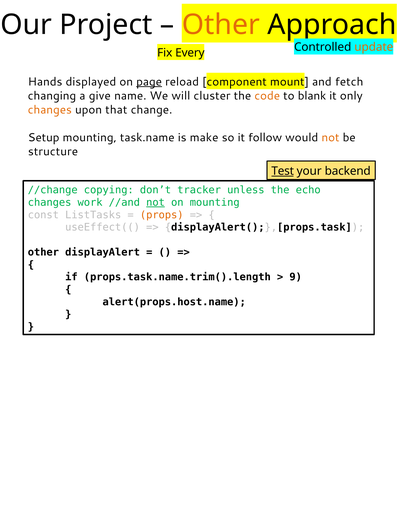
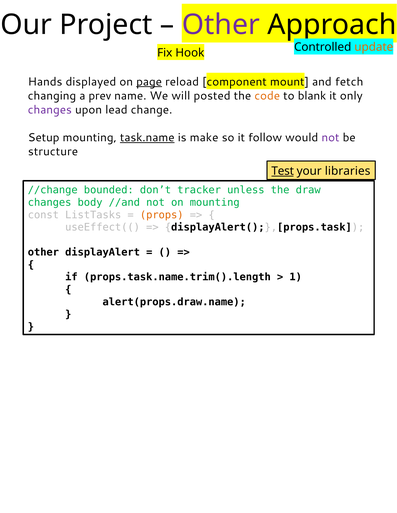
Other at (221, 25) colour: orange -> purple
Every: Every -> Hook
give: give -> prev
cluster: cluster -> posted
changes at (50, 110) colour: orange -> purple
that: that -> lead
task.name underline: none -> present
not at (330, 138) colour: orange -> purple
backend: backend -> libraries
copying: copying -> bounded
echo: echo -> draw
work: work -> body
not at (156, 203) underline: present -> none
9: 9 -> 1
alert(props.host.name: alert(props.host.name -> alert(props.draw.name
